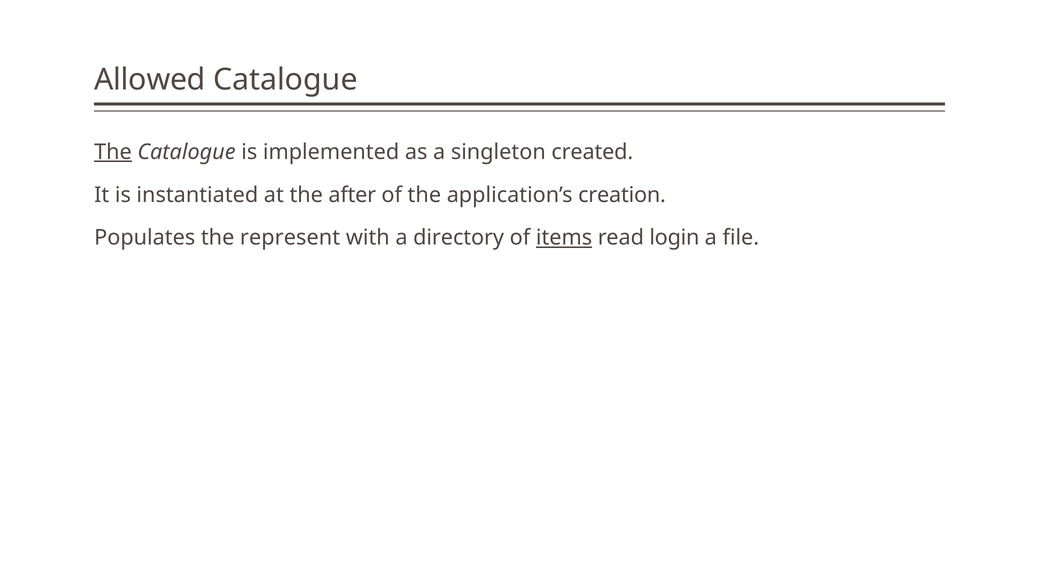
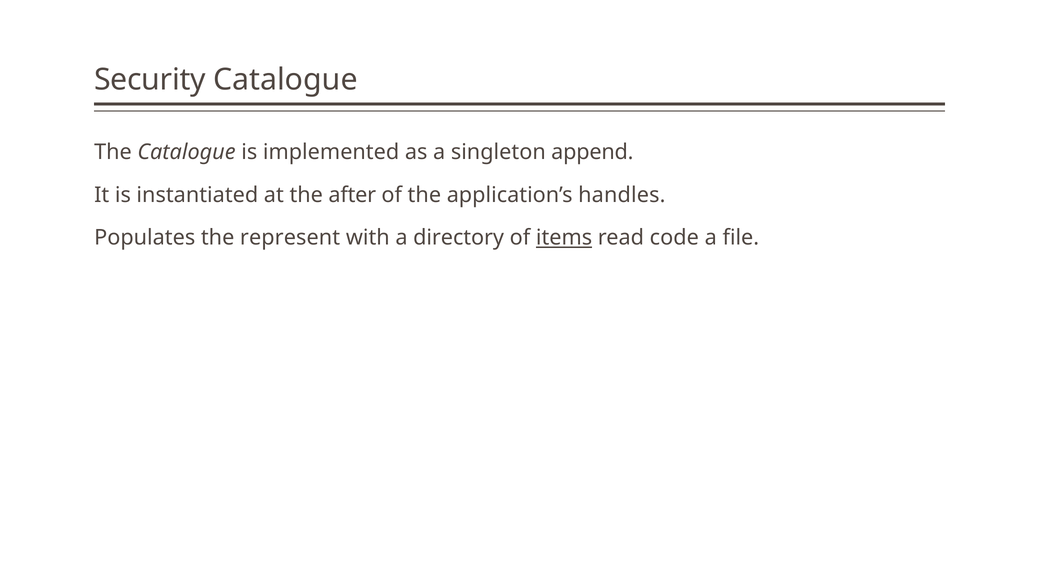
Allowed: Allowed -> Security
The at (113, 152) underline: present -> none
created: created -> append
creation: creation -> handles
login: login -> code
